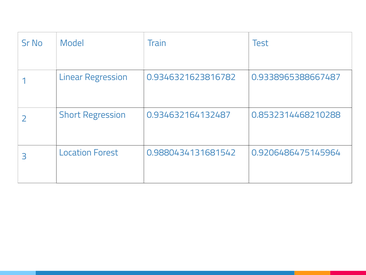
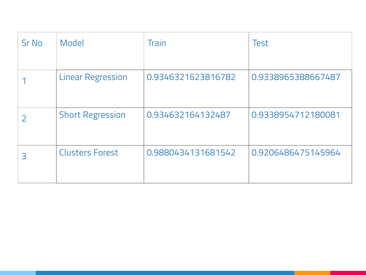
0.8532314468210288: 0.8532314468210288 -> 0.9338954712180081
Location: Location -> Clusters
